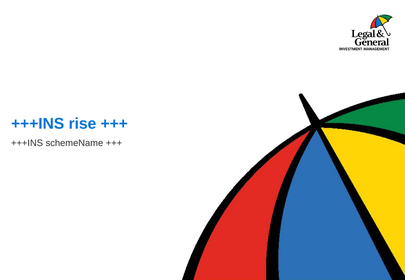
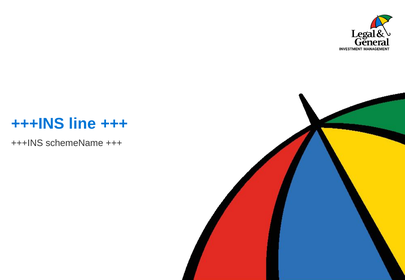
rise: rise -> line
